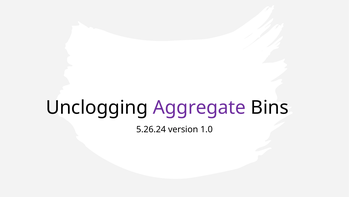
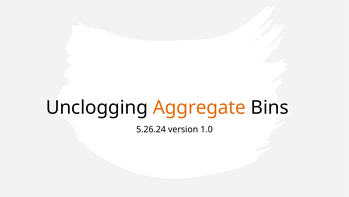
Aggregate colour: purple -> orange
